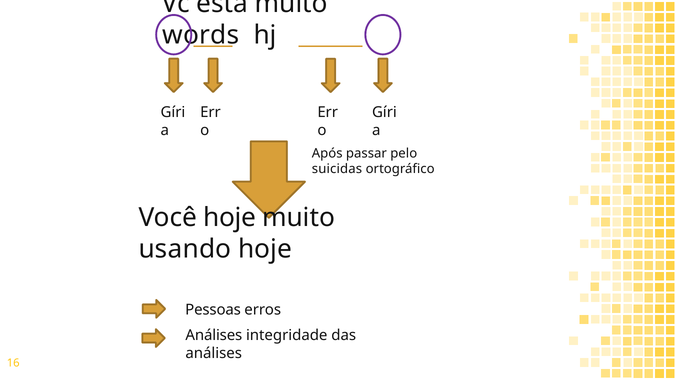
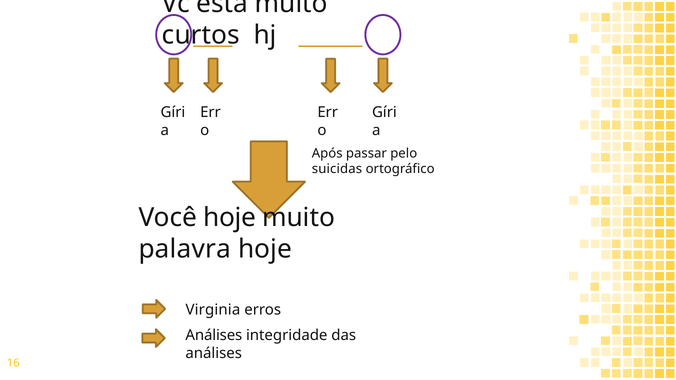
words: words -> curtos
usando: usando -> palavra
Pessoas: Pessoas -> Virginia
